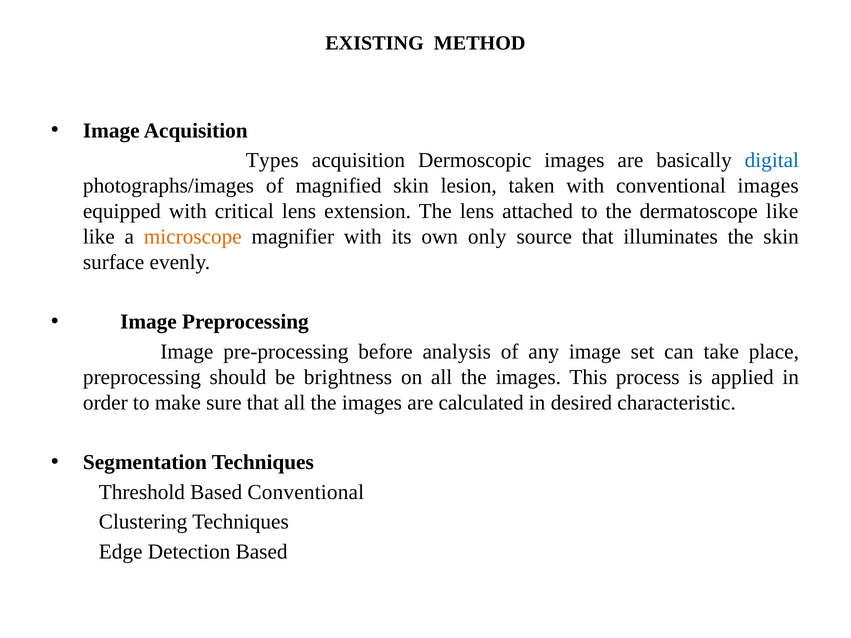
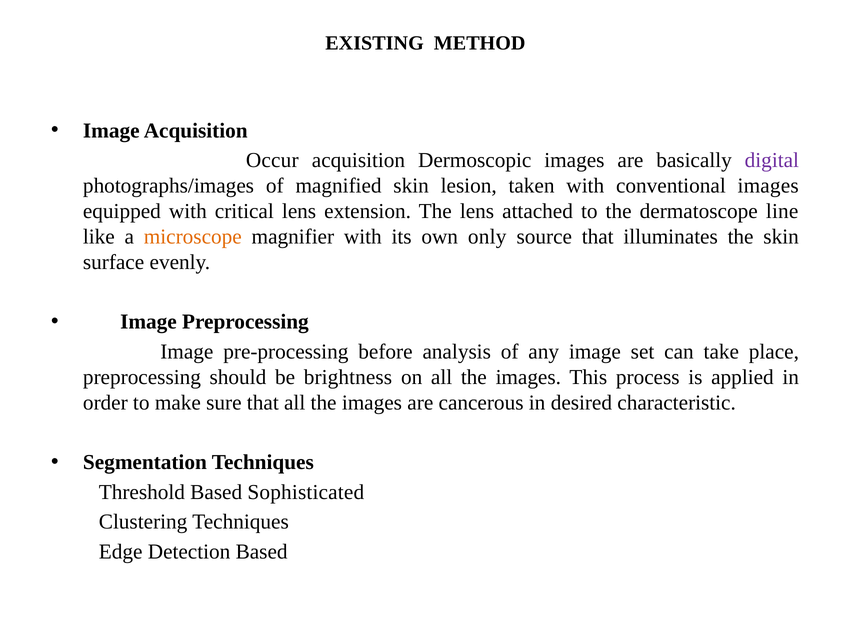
Types: Types -> Occur
digital colour: blue -> purple
dermatoscope like: like -> line
calculated: calculated -> cancerous
Based Conventional: Conventional -> Sophisticated
